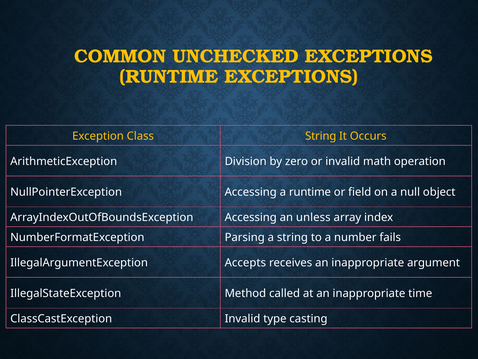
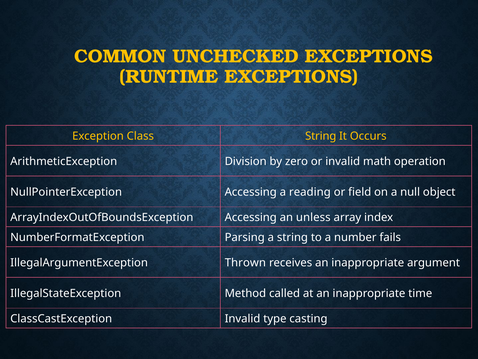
a runtime: runtime -> reading
Accepts: Accepts -> Thrown
